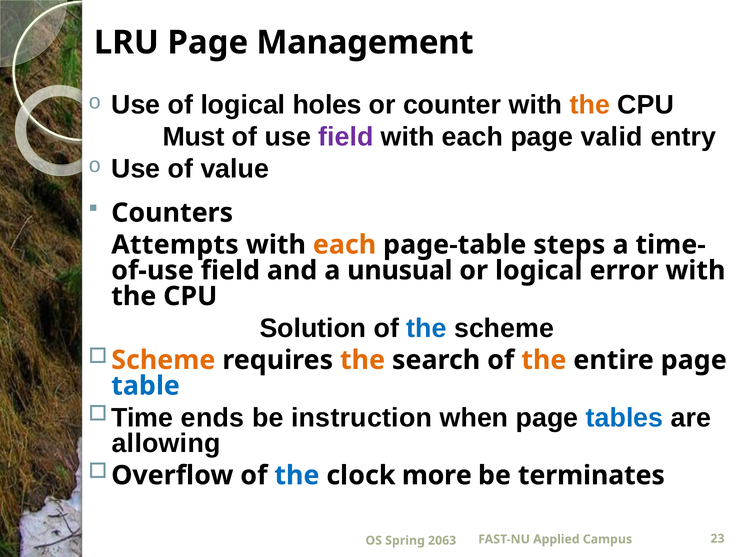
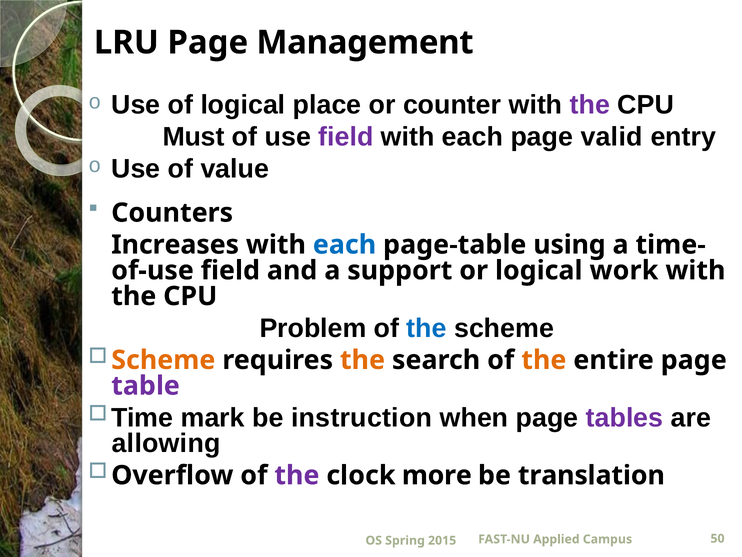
holes: holes -> place
the at (590, 105) colour: orange -> purple
Attempts: Attempts -> Increases
each at (344, 245) colour: orange -> blue
steps: steps -> using
unusual: unusual -> support
error: error -> work
Solution: Solution -> Problem
table colour: blue -> purple
ends: ends -> mark
tables colour: blue -> purple
the at (297, 475) colour: blue -> purple
terminates: terminates -> translation
2063: 2063 -> 2015
23: 23 -> 50
